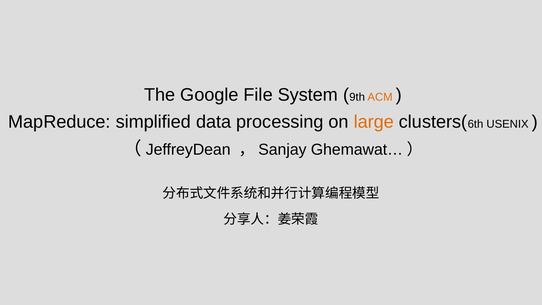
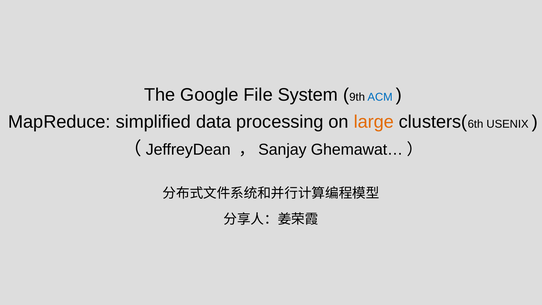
ACM colour: orange -> blue
